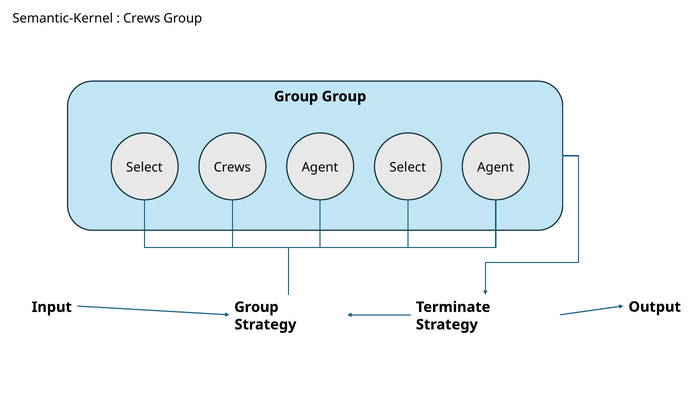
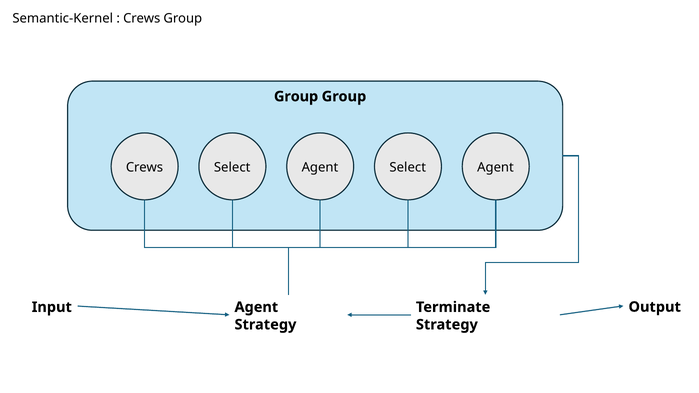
Select at (144, 167): Select -> Crews
Crews at (232, 167): Crews -> Select
Group at (256, 307): Group -> Agent
